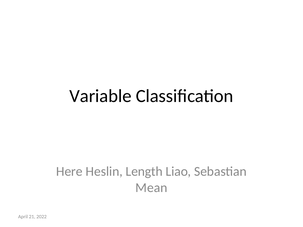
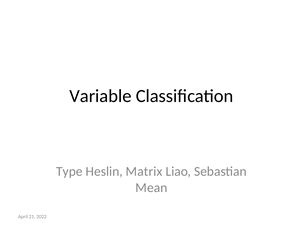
Here: Here -> Type
Length: Length -> Matrix
